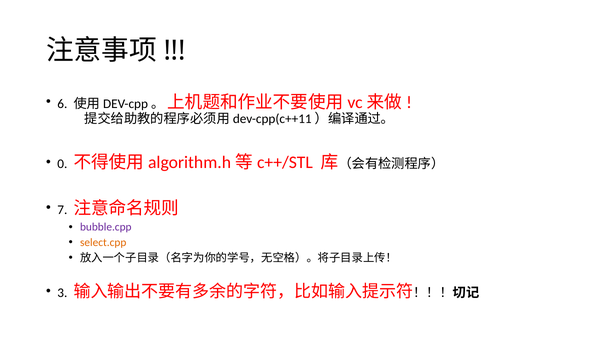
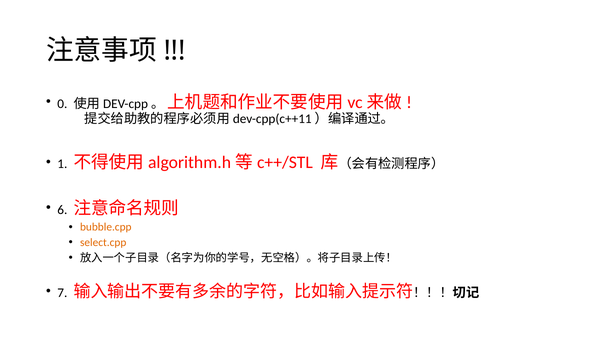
6: 6 -> 0
0: 0 -> 1
7: 7 -> 6
bubble.cpp colour: purple -> orange
3: 3 -> 7
